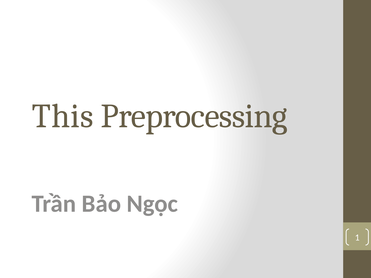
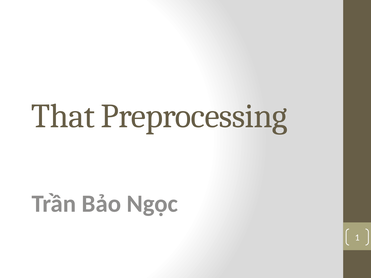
This: This -> That
